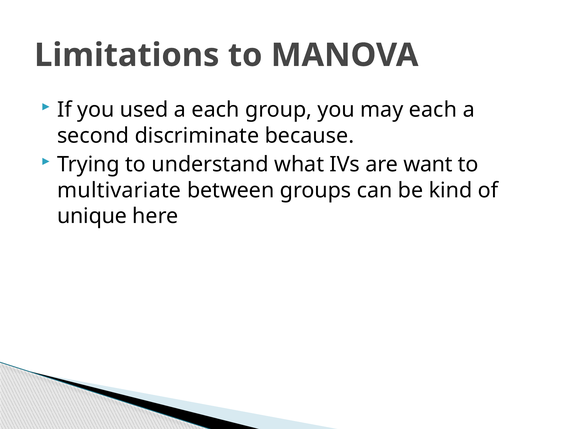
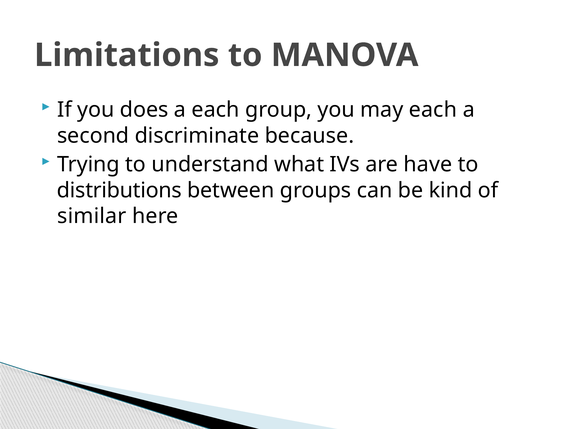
used: used -> does
want: want -> have
multivariate: multivariate -> distributions
unique: unique -> similar
